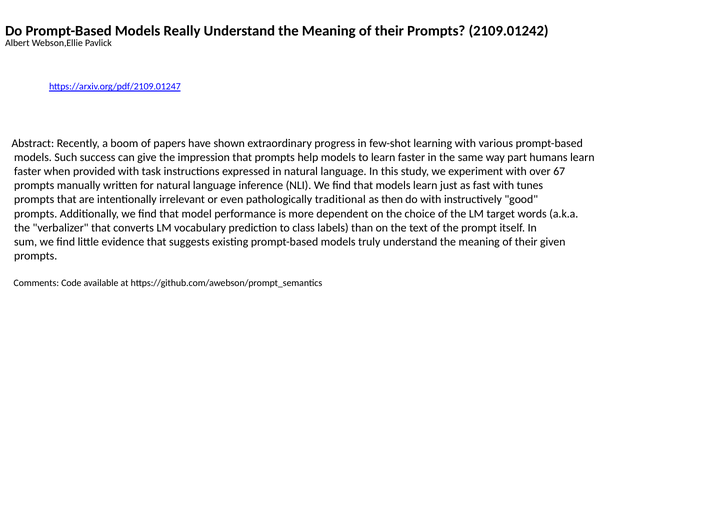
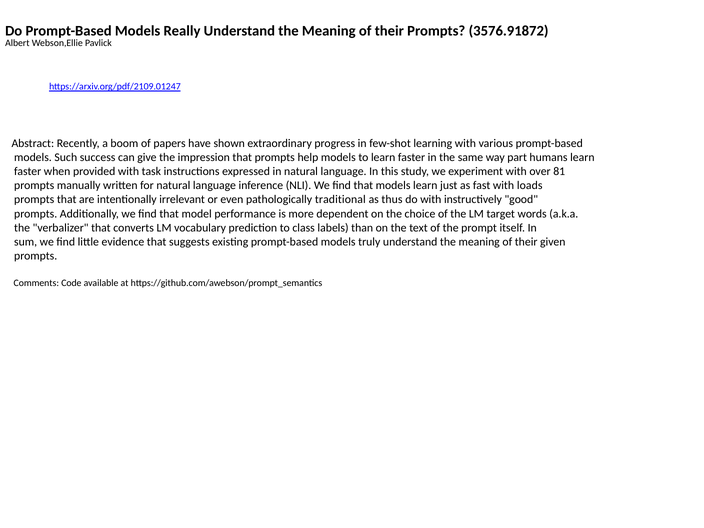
2109.01242: 2109.01242 -> 3576.91872
67: 67 -> 81
tunes: tunes -> loads
then: then -> thus
